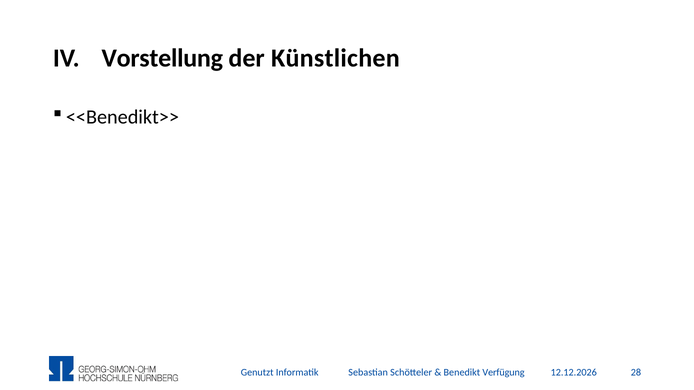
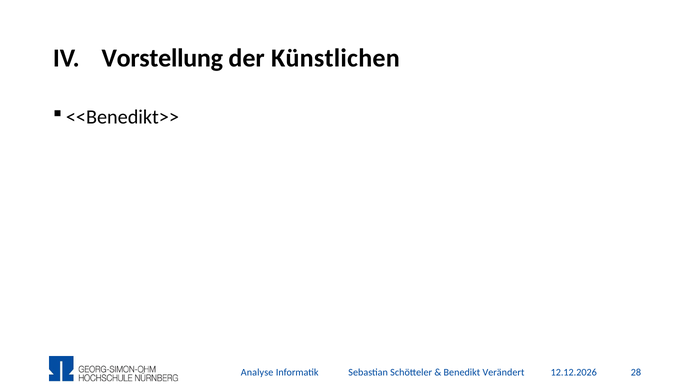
Genutzt: Genutzt -> Analyse
Verfügung: Verfügung -> Verändert
